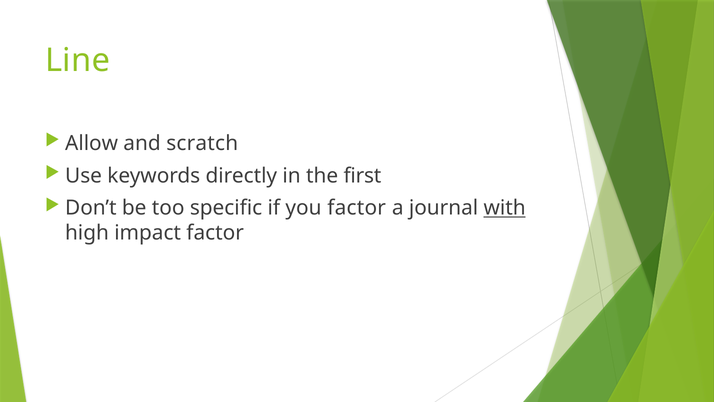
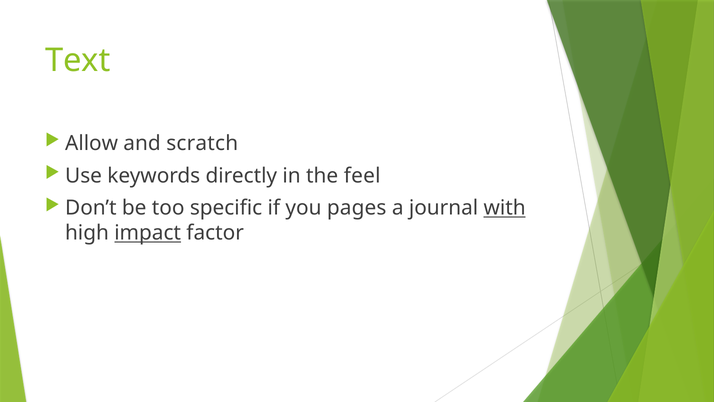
Line: Line -> Text
first: first -> feel
you factor: factor -> pages
impact underline: none -> present
